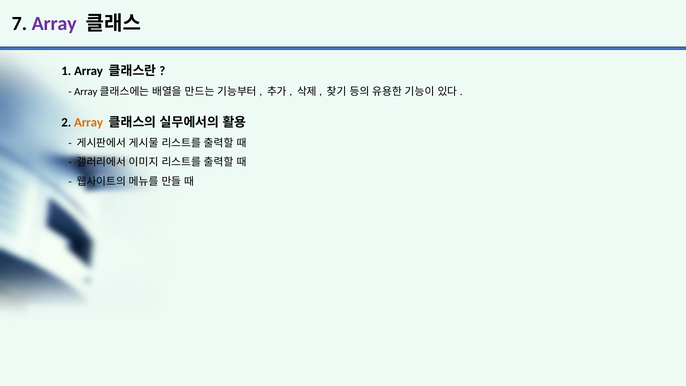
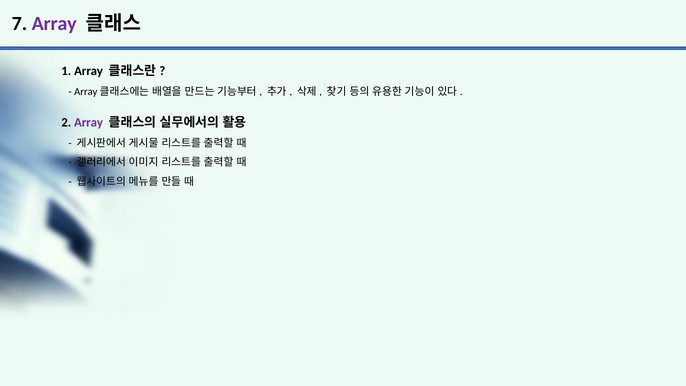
Array at (89, 123) colour: orange -> purple
